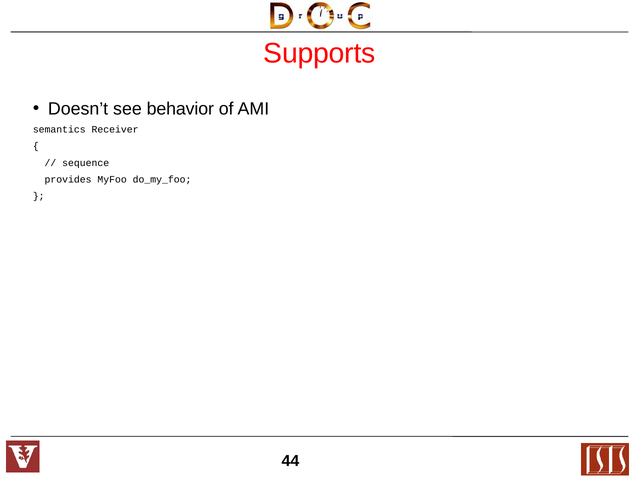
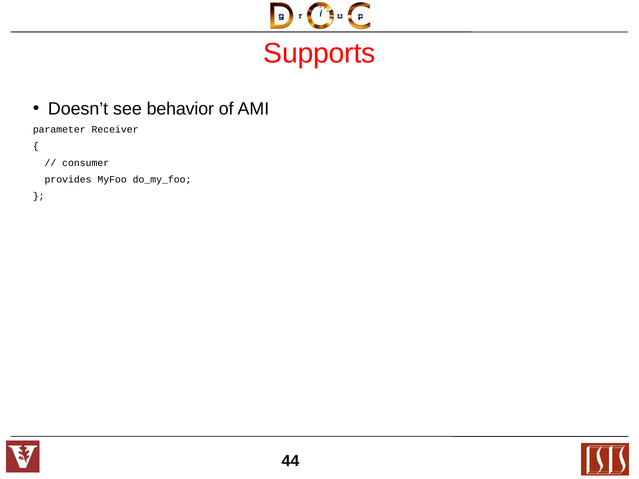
semantics: semantics -> parameter
sequence: sequence -> consumer
